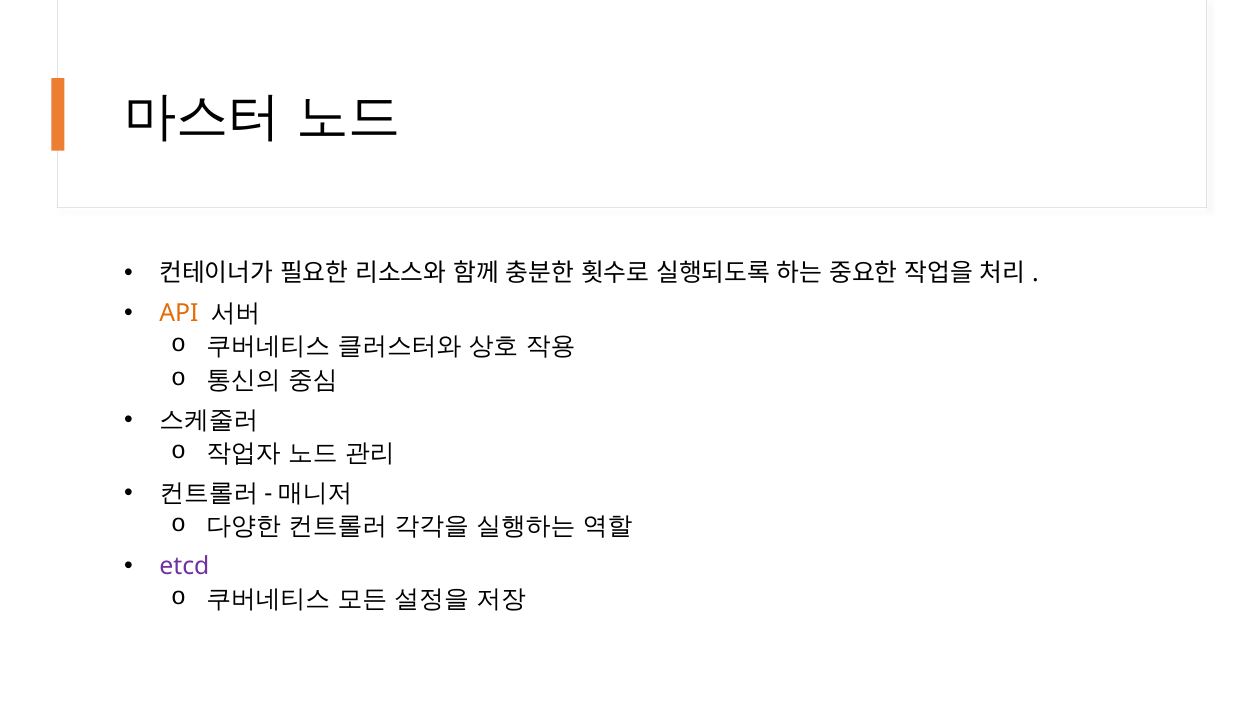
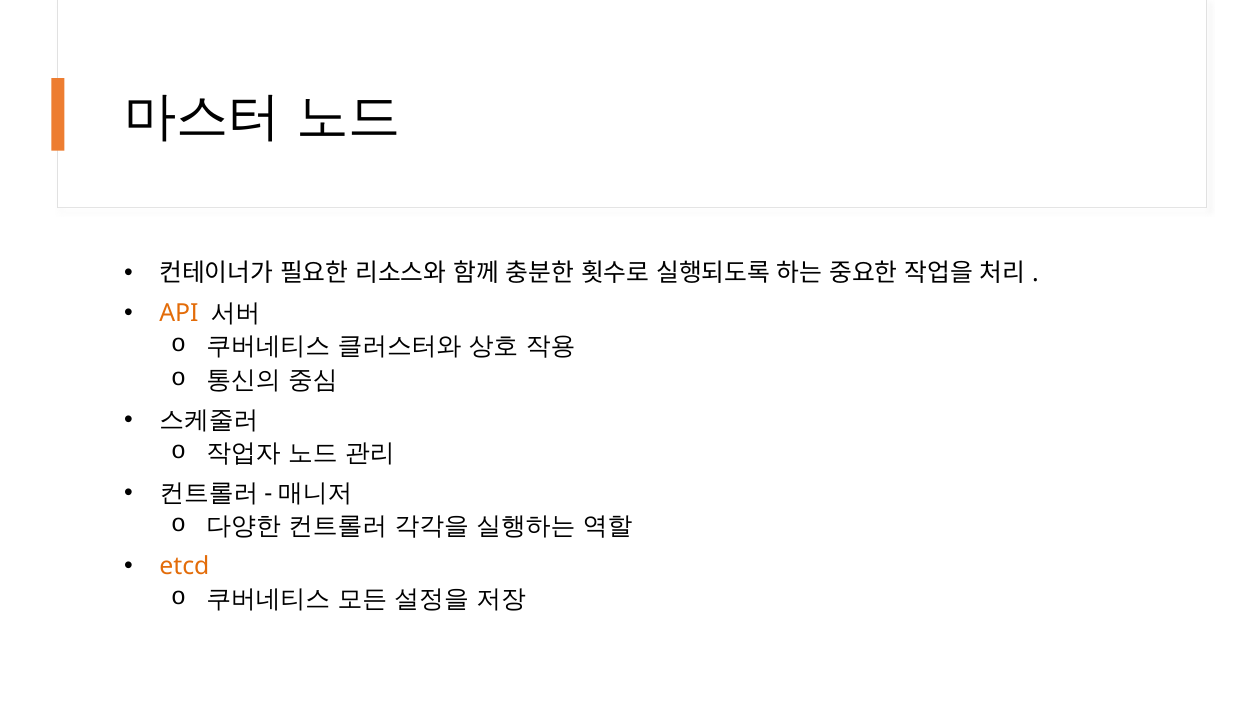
etcd colour: purple -> orange
